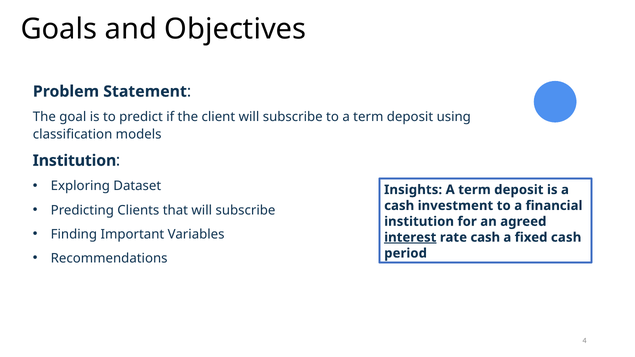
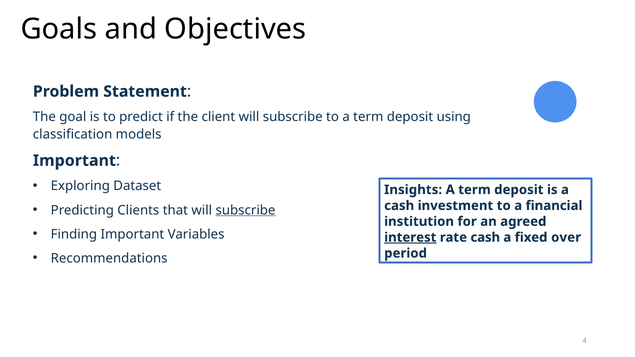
Institution at (74, 161): Institution -> Important
subscribe at (246, 210) underline: none -> present
fixed cash: cash -> over
